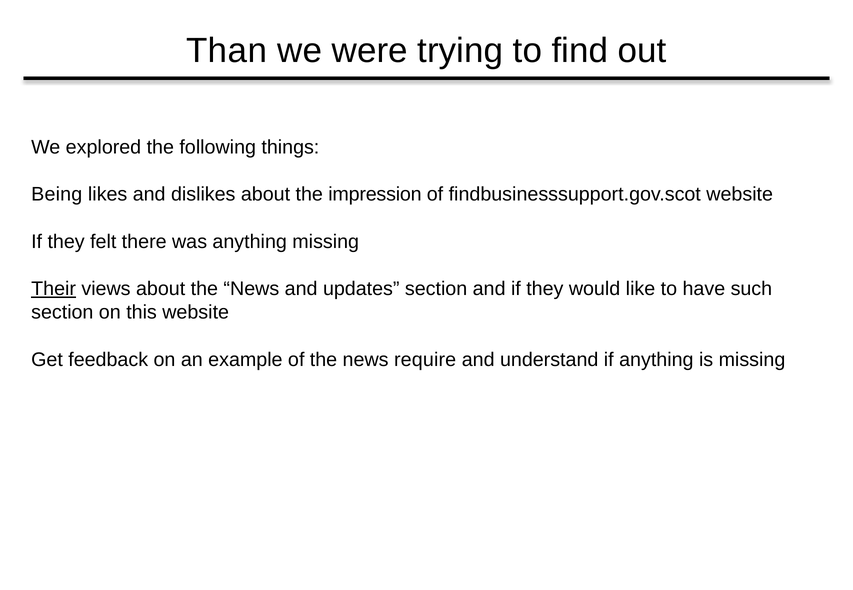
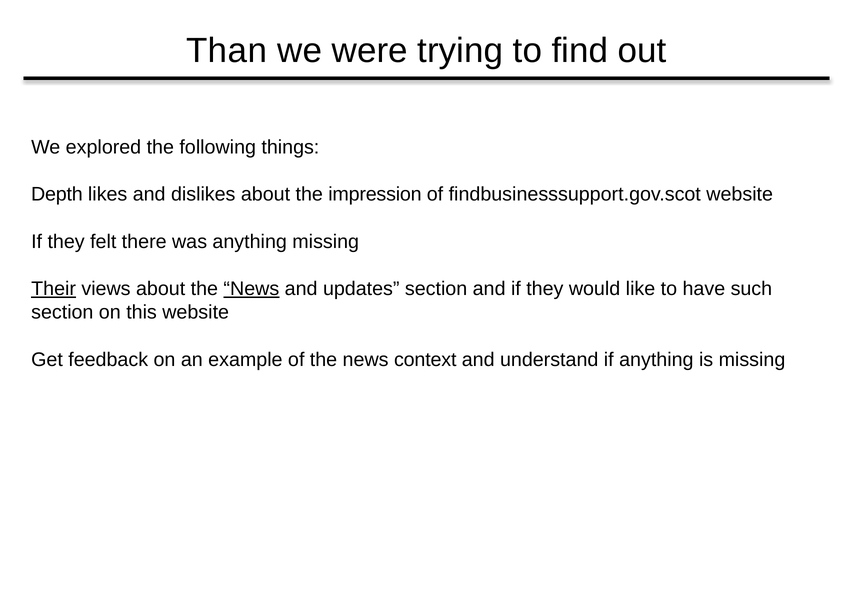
Being: Being -> Depth
News at (251, 289) underline: none -> present
require: require -> context
